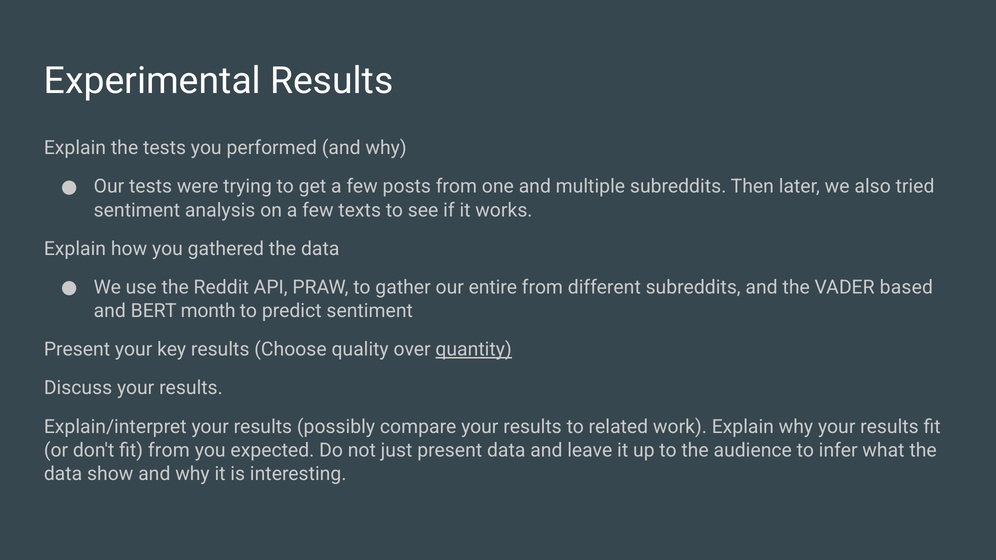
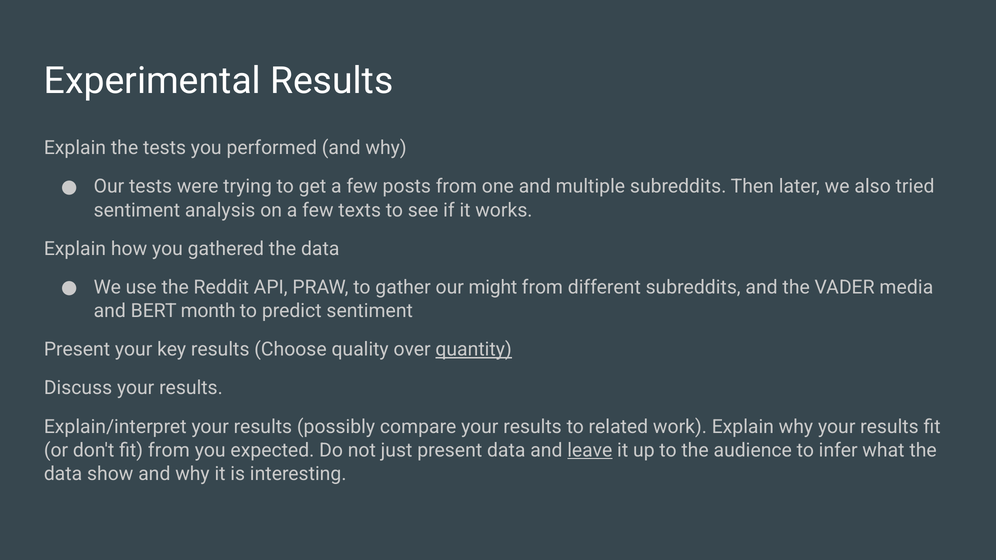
entire: entire -> might
based: based -> media
leave underline: none -> present
